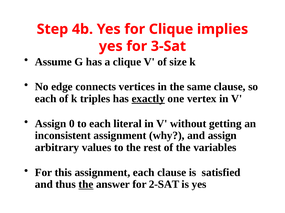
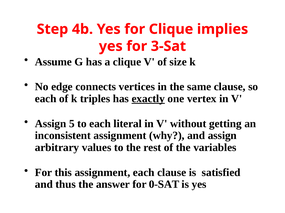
0: 0 -> 5
the at (86, 185) underline: present -> none
2-SAT: 2-SAT -> 0-SAT
